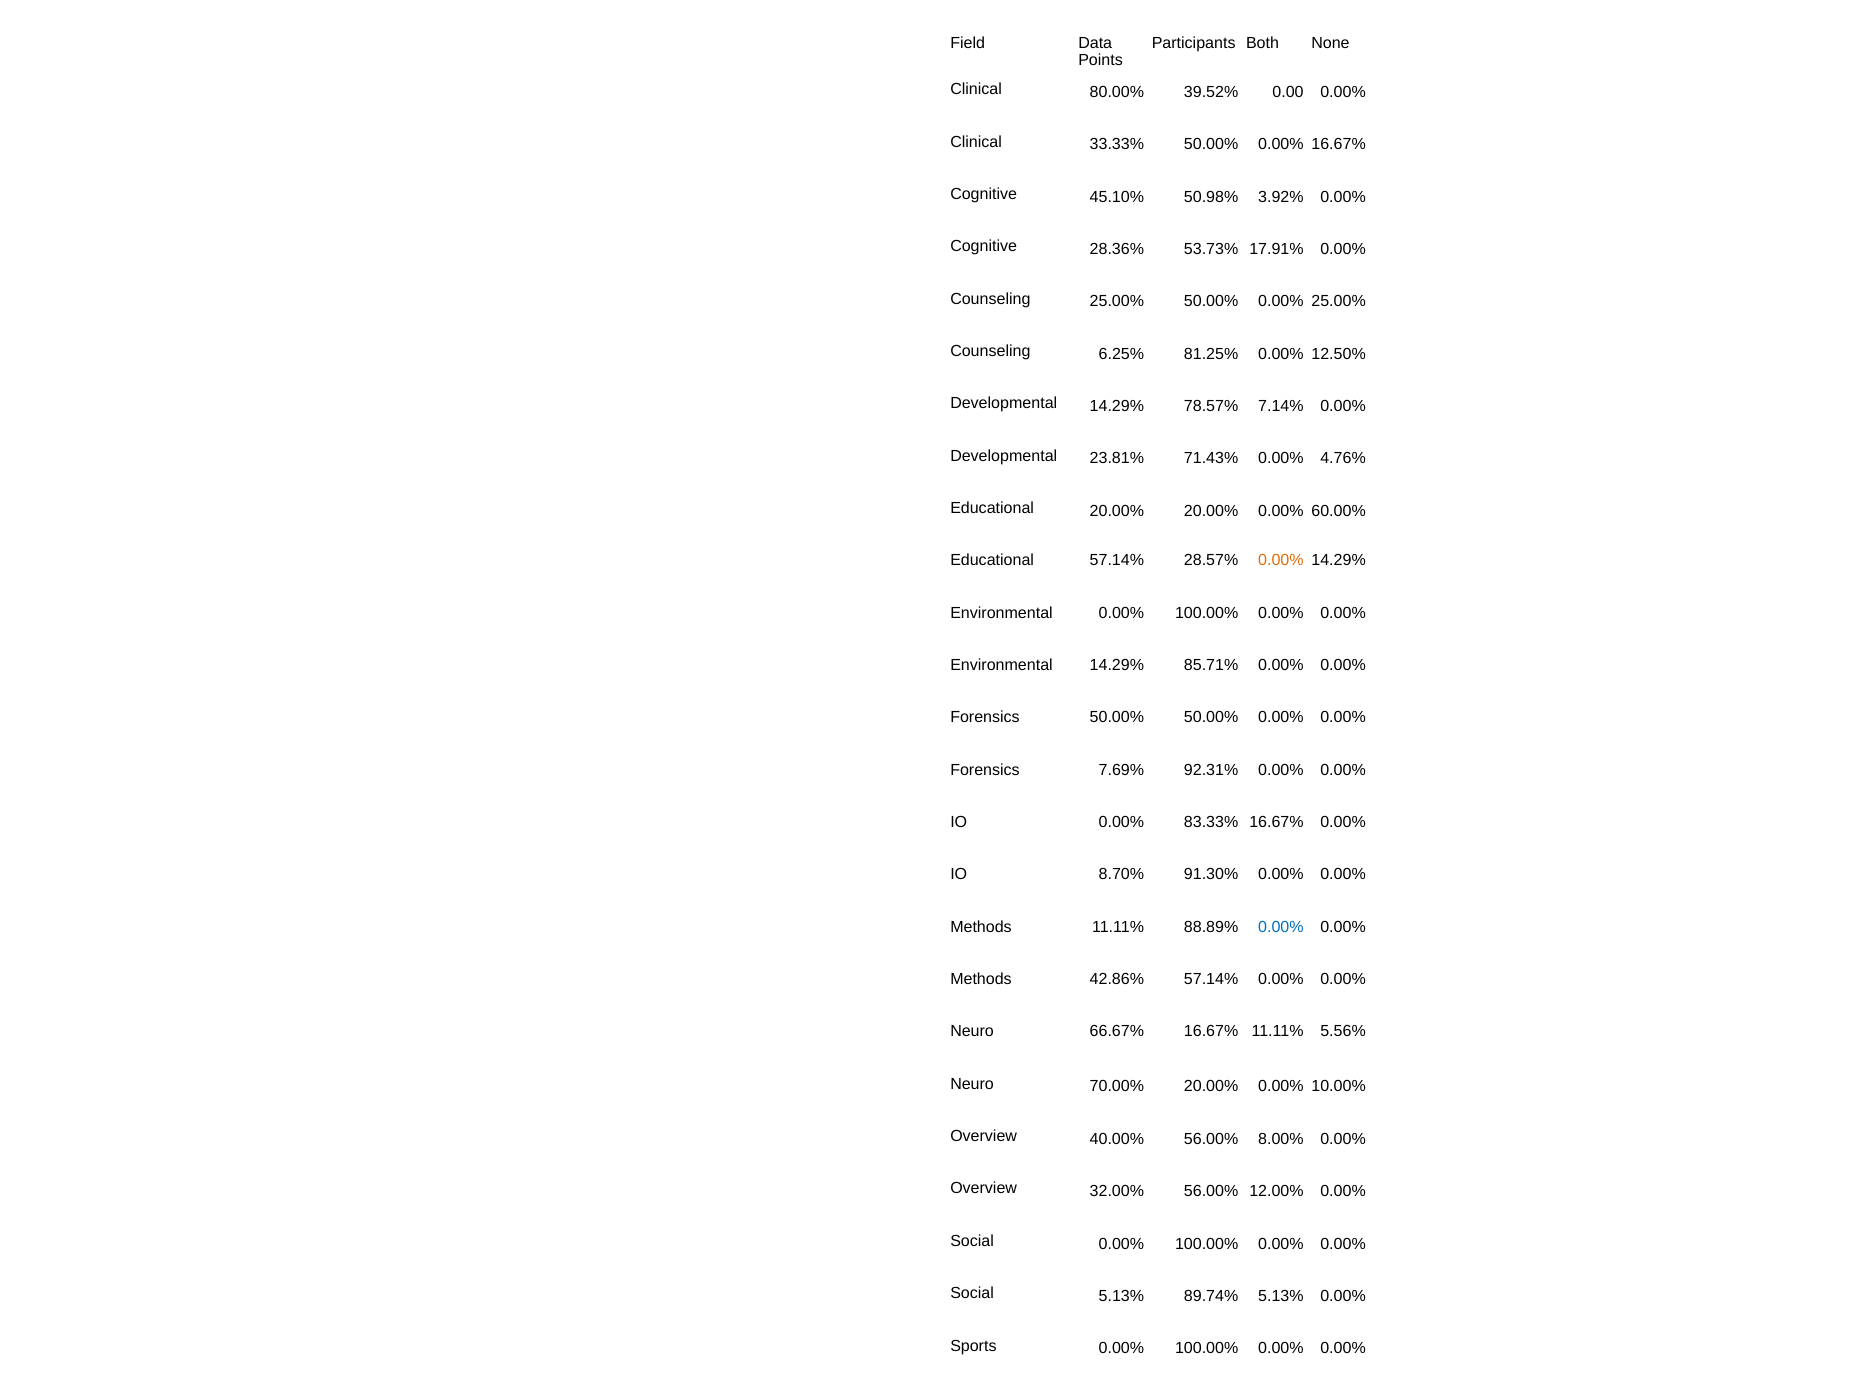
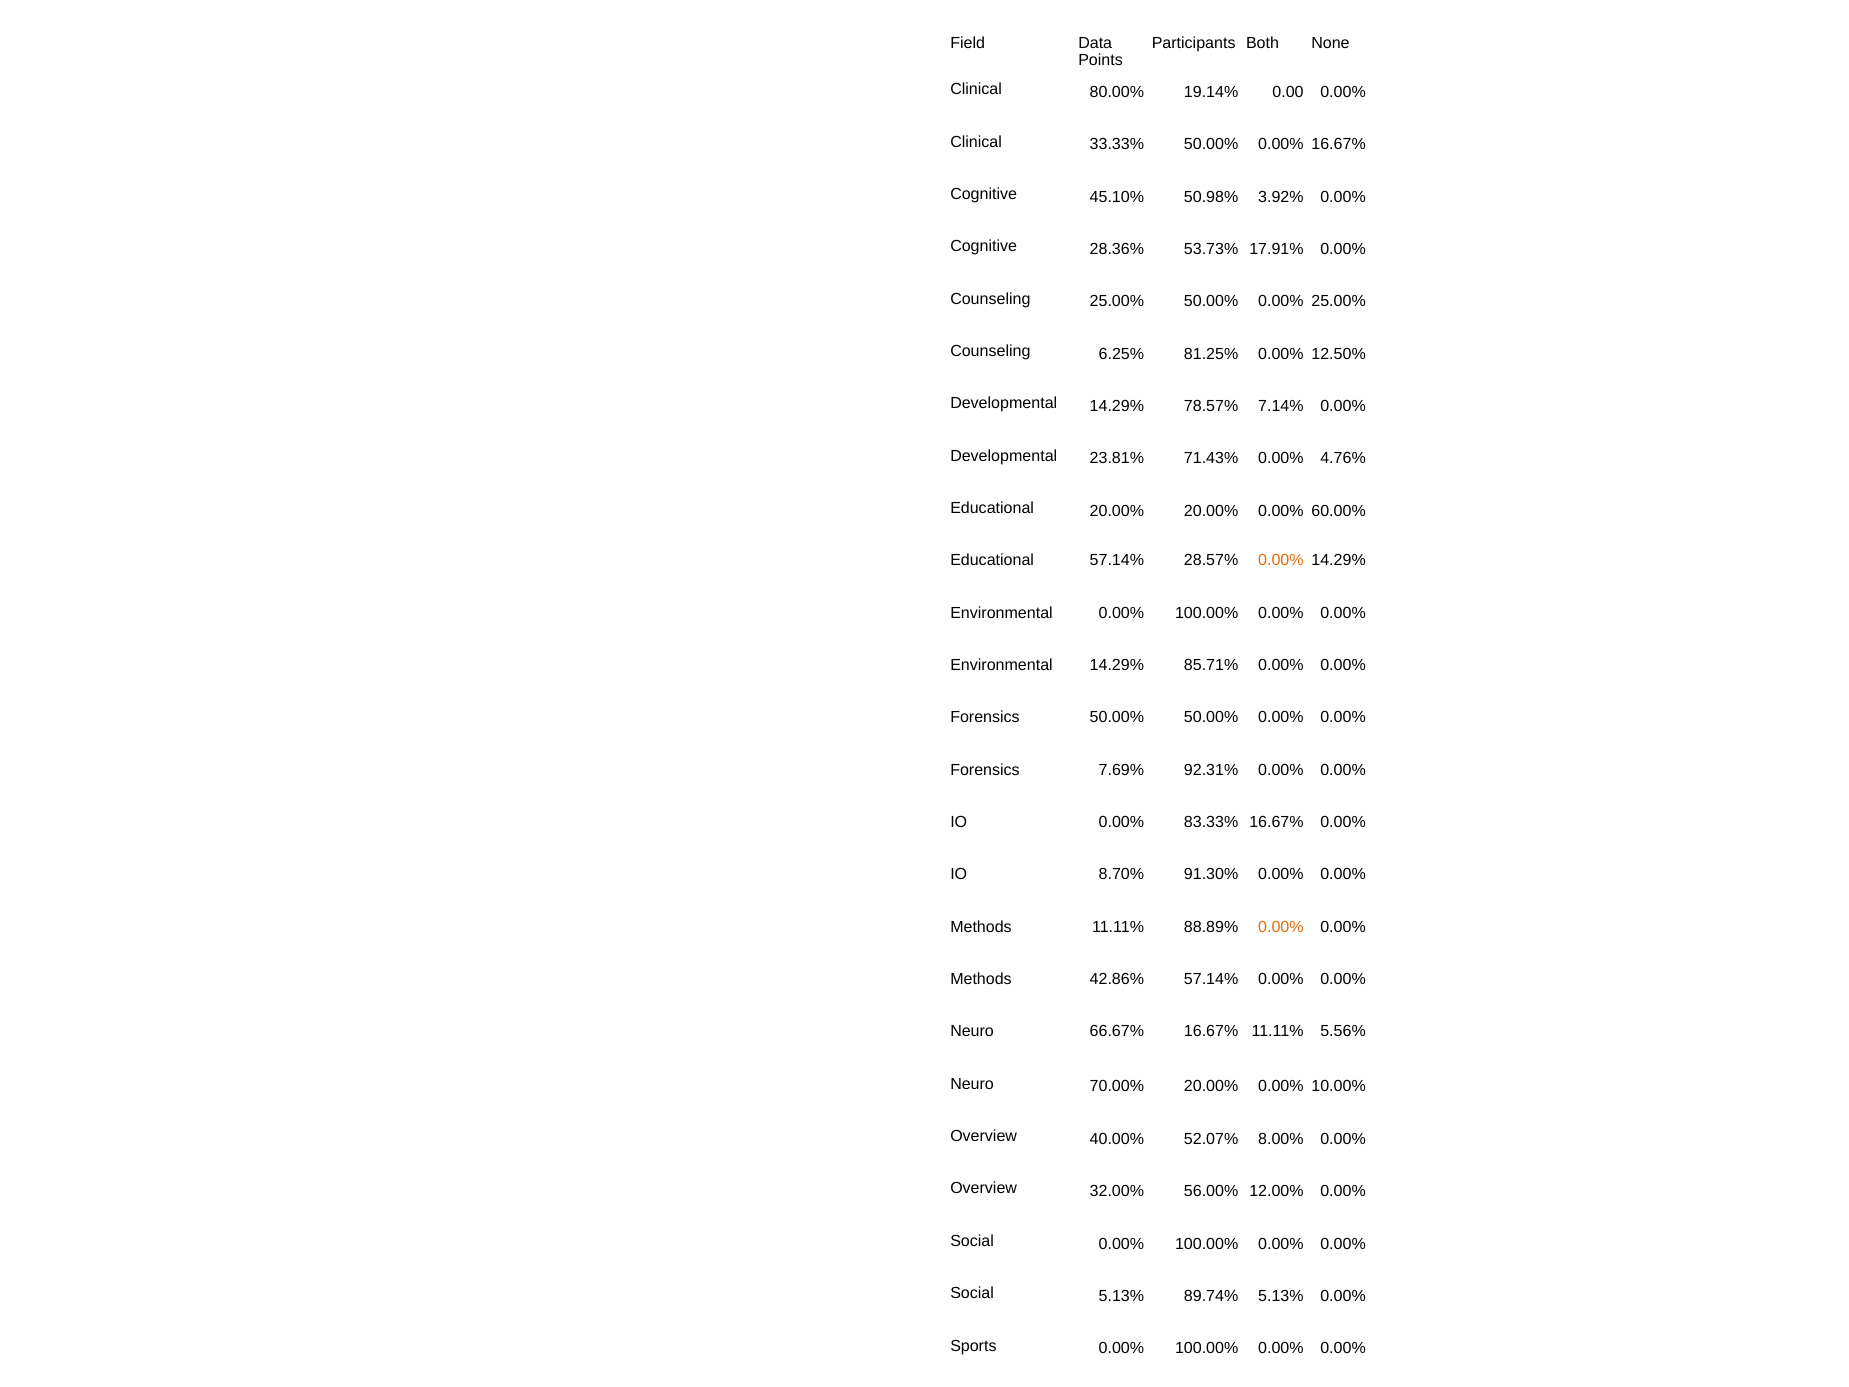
39.52%: 39.52% -> 19.14%
0.00% at (1281, 927) colour: blue -> orange
40.00% 56.00%: 56.00% -> 52.07%
